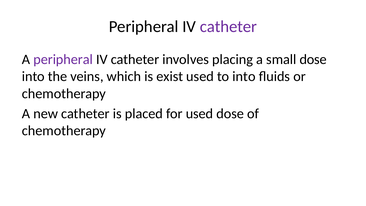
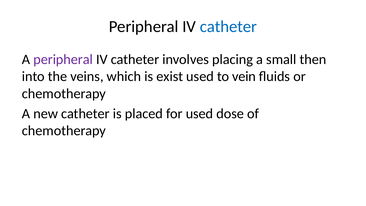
catheter at (228, 27) colour: purple -> blue
small dose: dose -> then
to into: into -> vein
